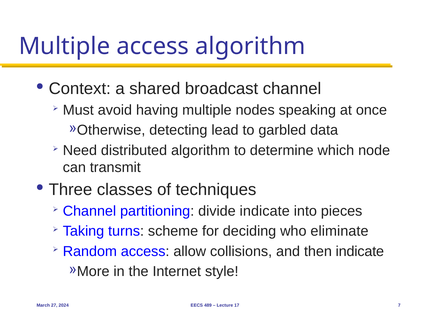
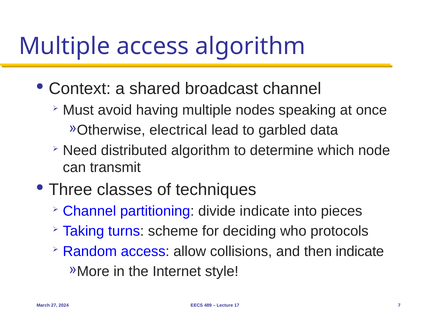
detecting: detecting -> electrical
eliminate: eliminate -> protocols
